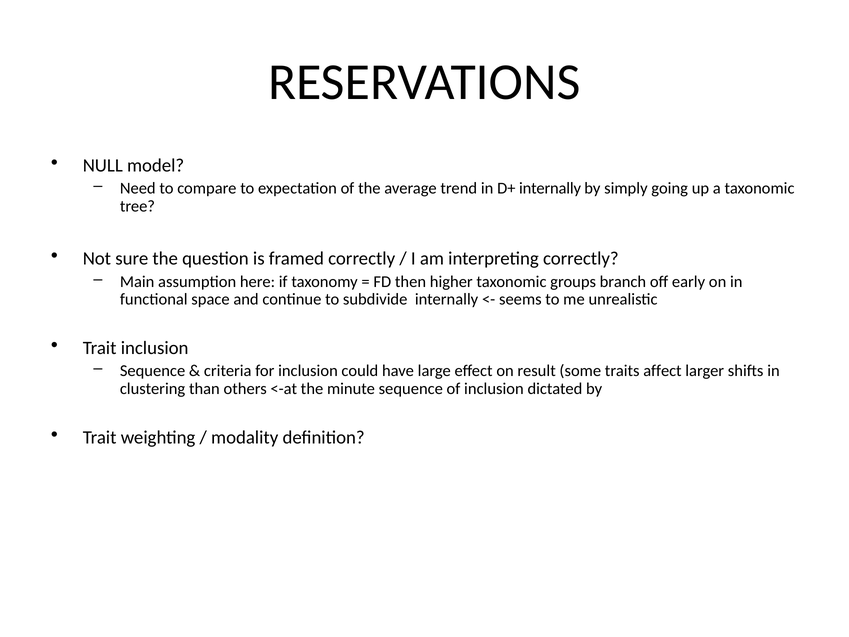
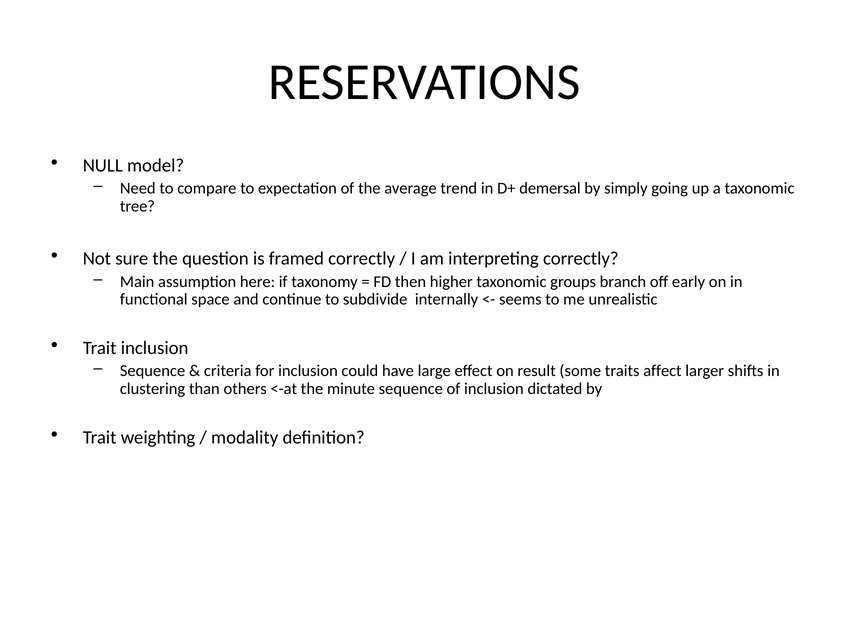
D+ internally: internally -> demersal
